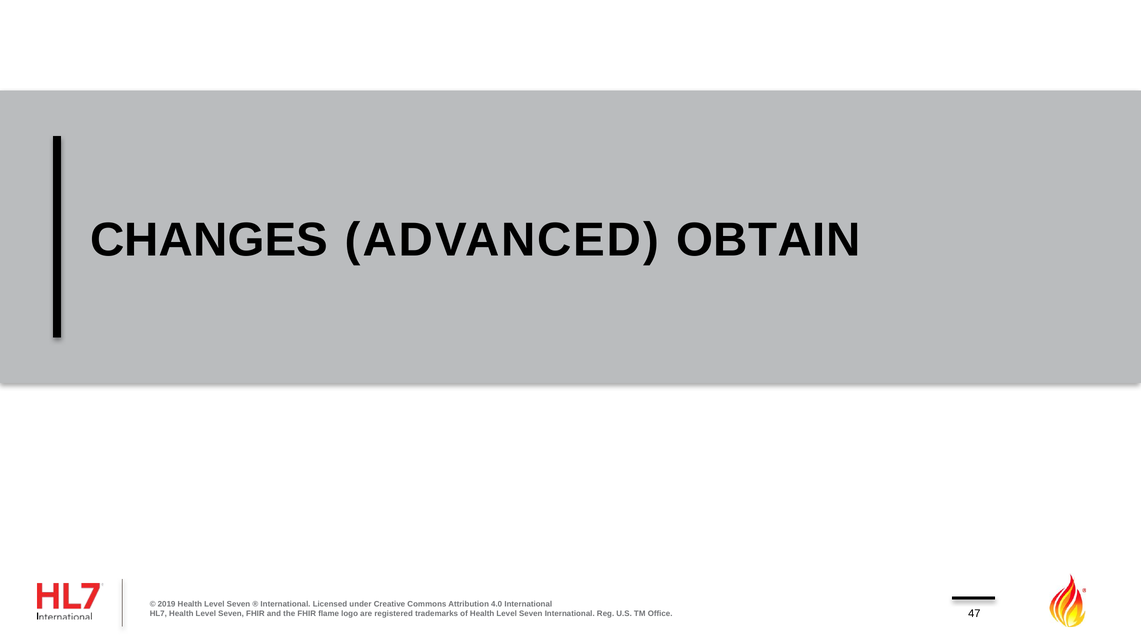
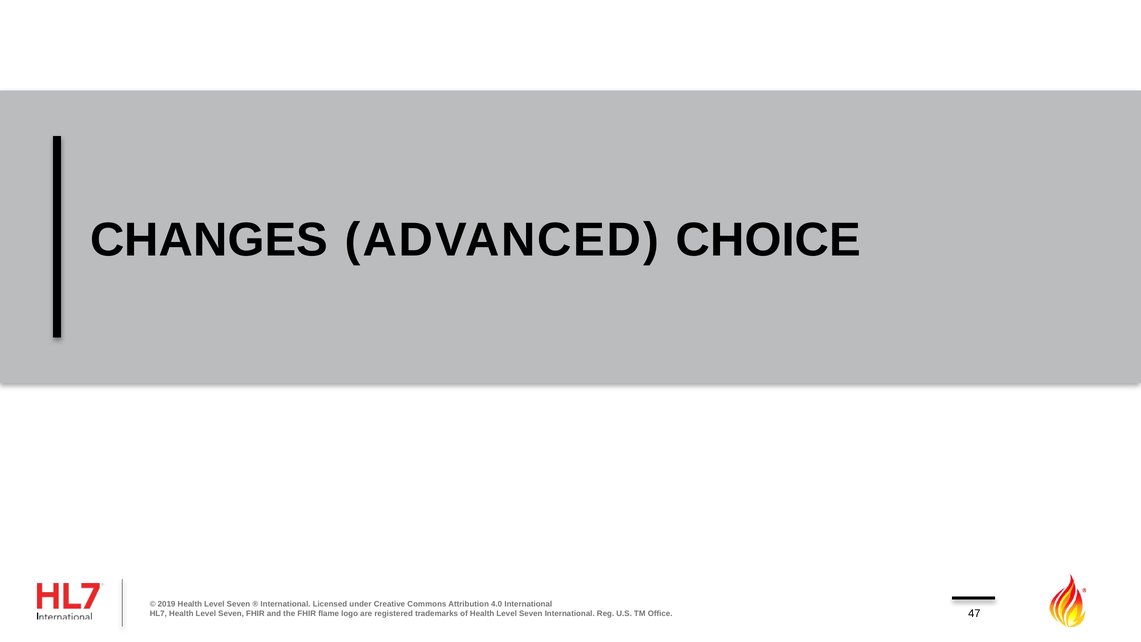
OBTAIN: OBTAIN -> CHOICE
